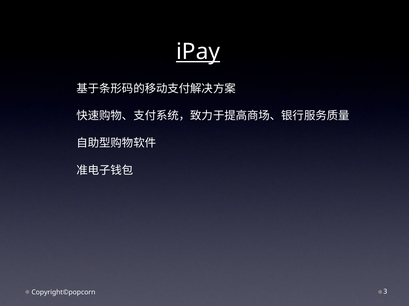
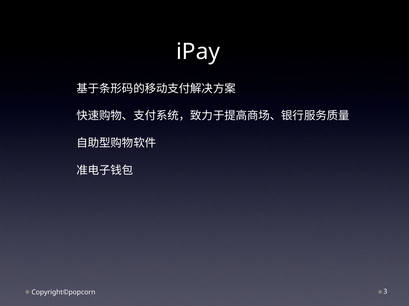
iPay underline: present -> none
